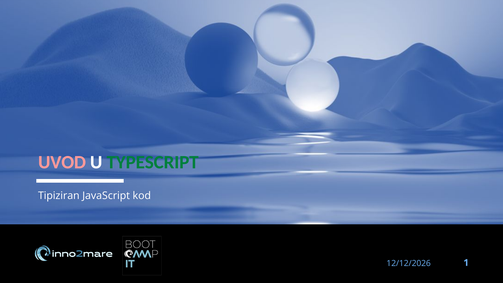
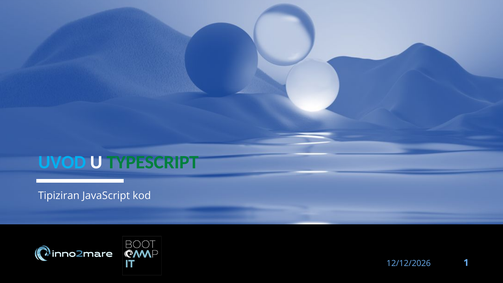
UVOD colour: pink -> light blue
